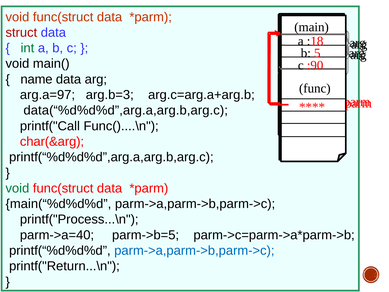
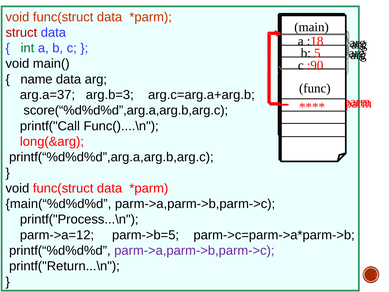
arg.a=97: arg.a=97 -> arg.a=37
data(“%d%d%d”,arg.a,arg.b,arg.c: data(“%d%d%d”,arg.a,arg.b,arg.c -> score(“%d%d%d”,arg.a,arg.b,arg.c
char(&arg: char(&arg -> long(&arg
void at (17, 188) colour: green -> black
parm->a=40: parm->a=40 -> parm->a=12
parm->a,parm->b,parm->c at (194, 250) colour: blue -> purple
